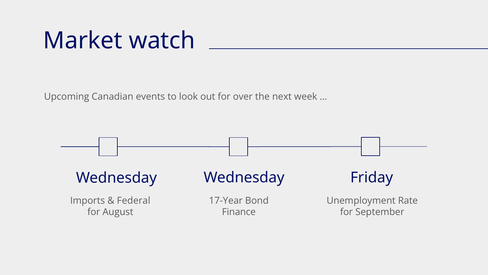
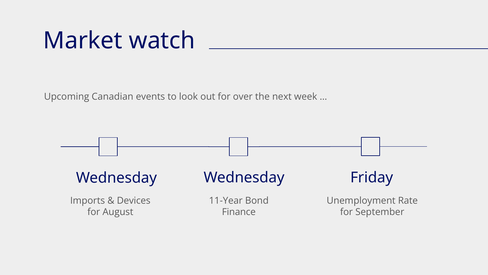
Federal: Federal -> Devices
17-Year: 17-Year -> 11-Year
